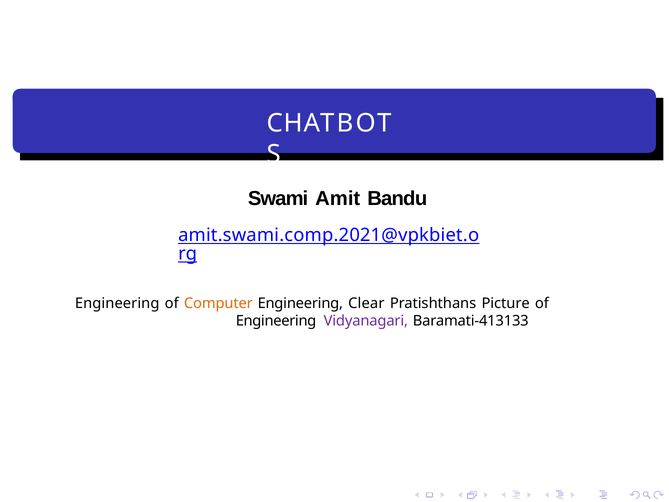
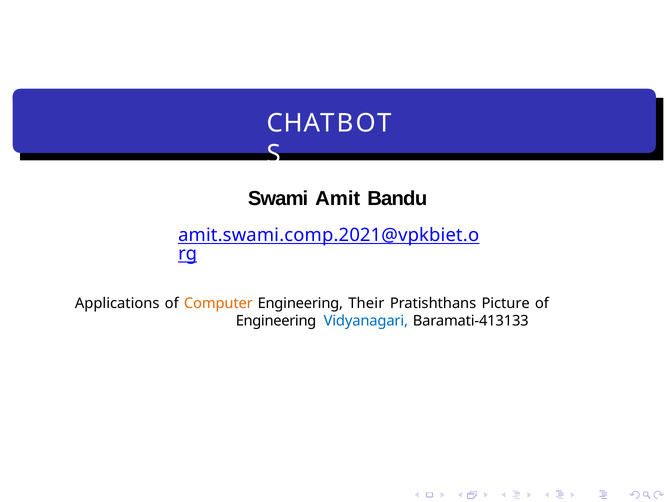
Engineering at (117, 304): Engineering -> Applications
Clear: Clear -> Their
Vidyanagari colour: purple -> blue
